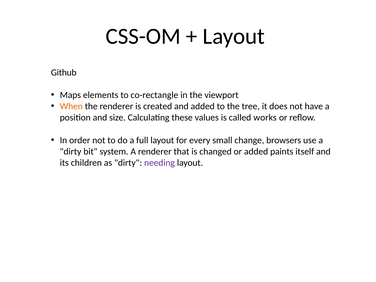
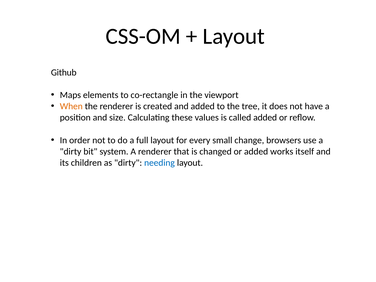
called works: works -> added
paints: paints -> works
needing colour: purple -> blue
